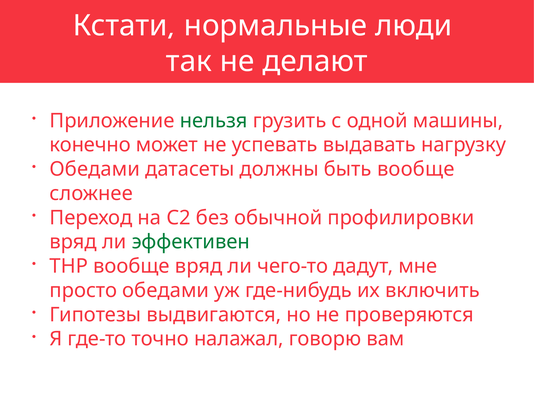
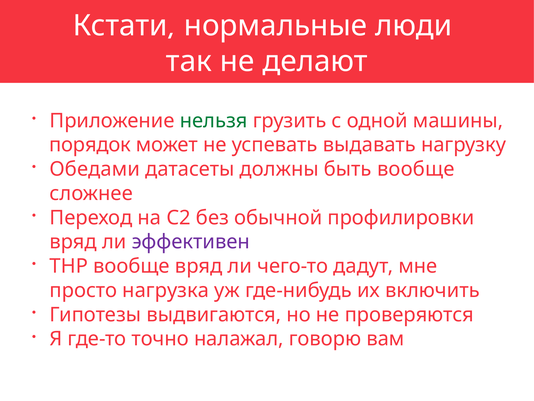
конечно: конечно -> порядок
эффективен colour: green -> purple
просто обедами: обедами -> нагрузка
